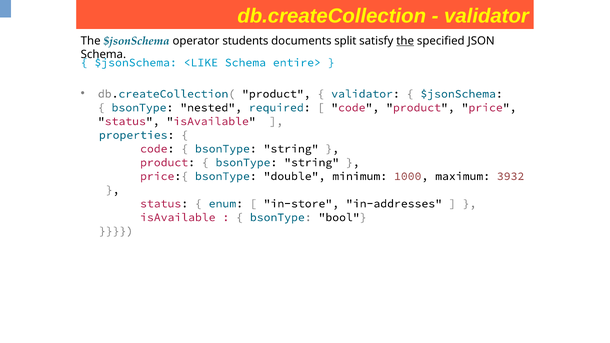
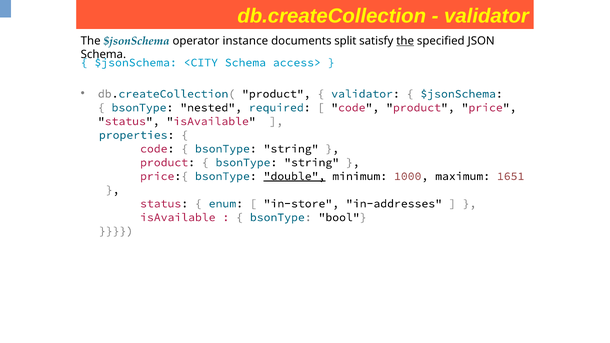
students: students -> instance
<LIKE: <LIKE -> <CITY
entire>: entire> -> access>
double underline: none -> present
3932: 3932 -> 1651
